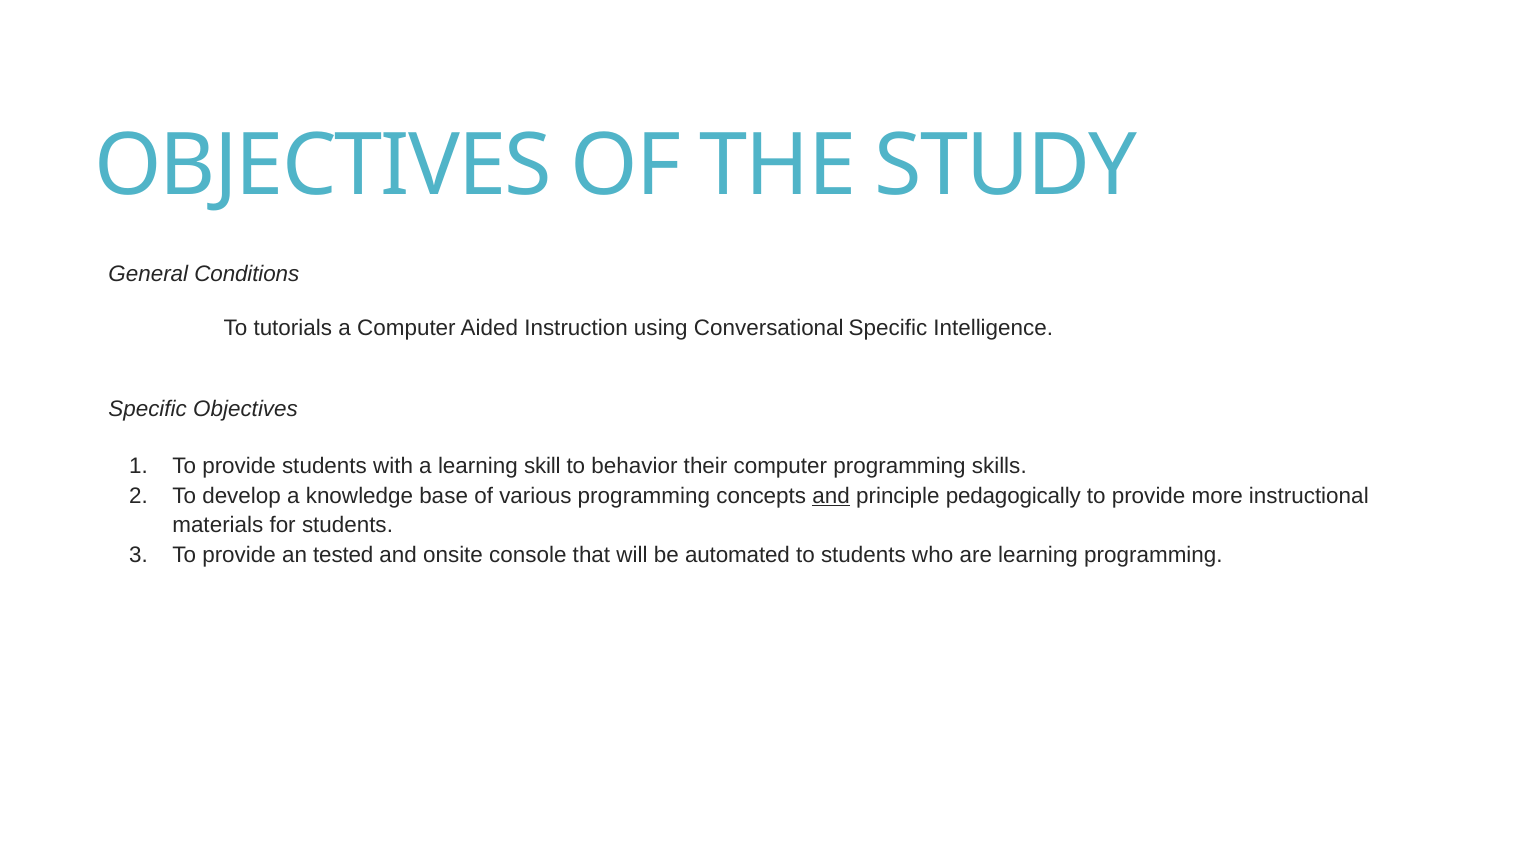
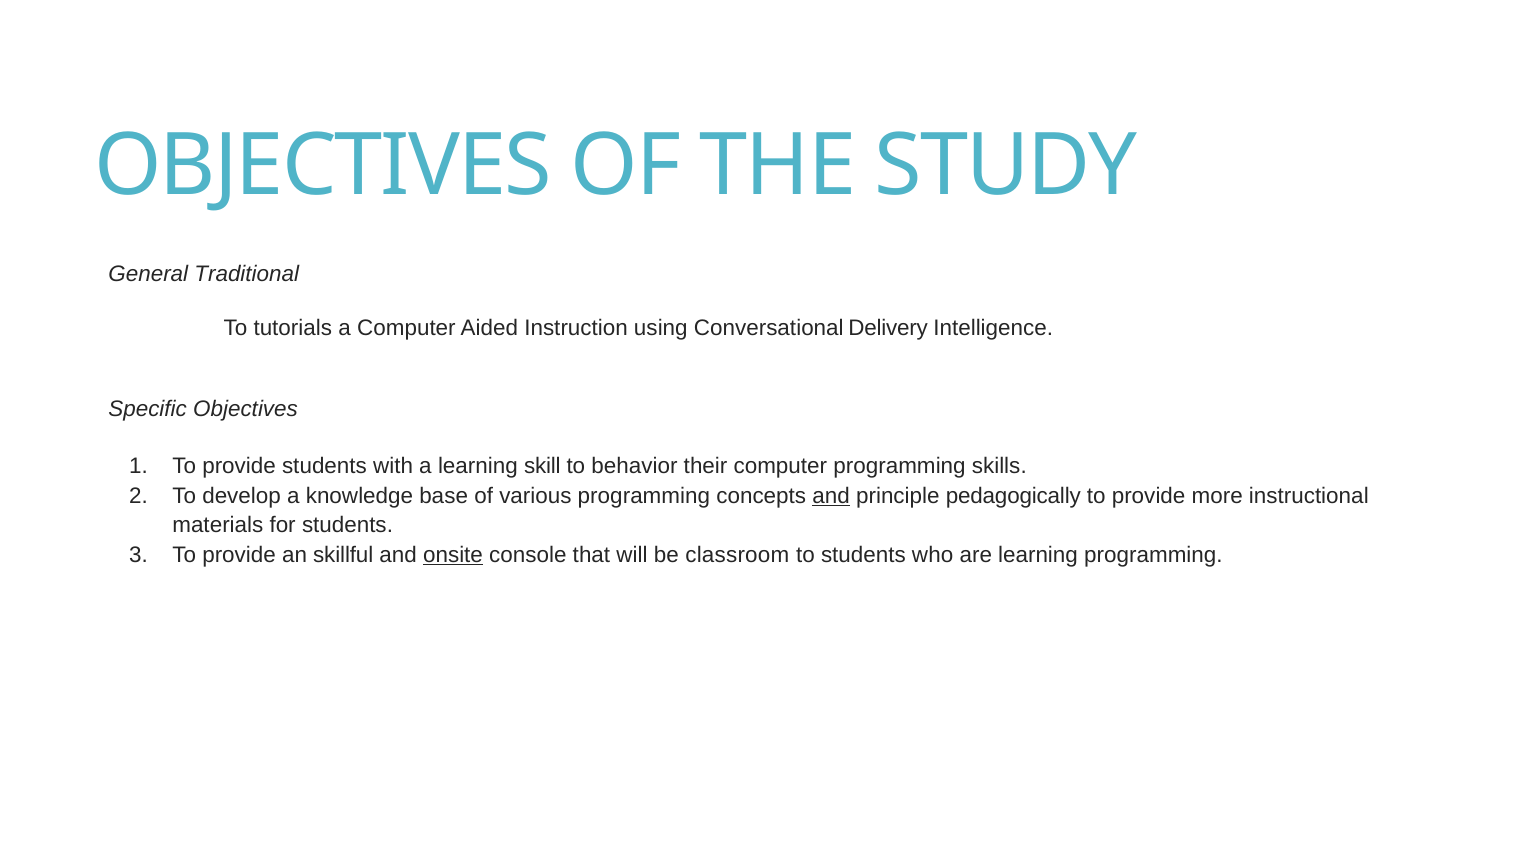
Conditions: Conditions -> Traditional
Conversational Specific: Specific -> Delivery
tested: tested -> skillful
onsite underline: none -> present
automated: automated -> classroom
